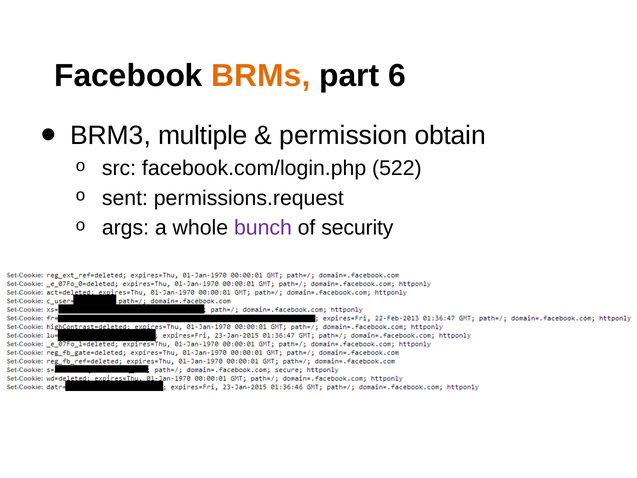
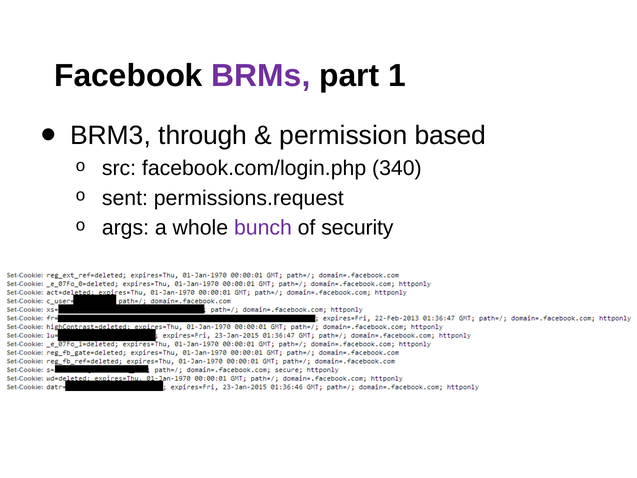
BRMs colour: orange -> purple
6: 6 -> 1
multiple: multiple -> through
obtain: obtain -> based
522: 522 -> 340
